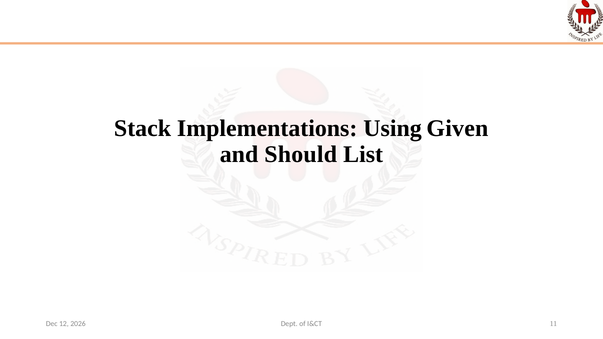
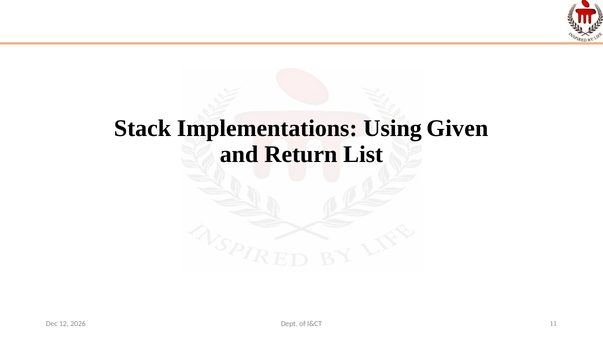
Should: Should -> Return
